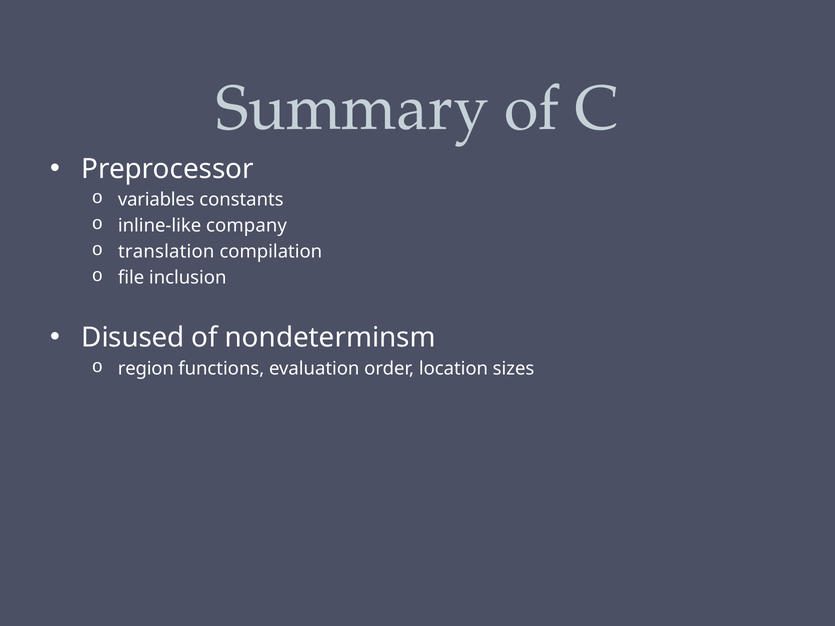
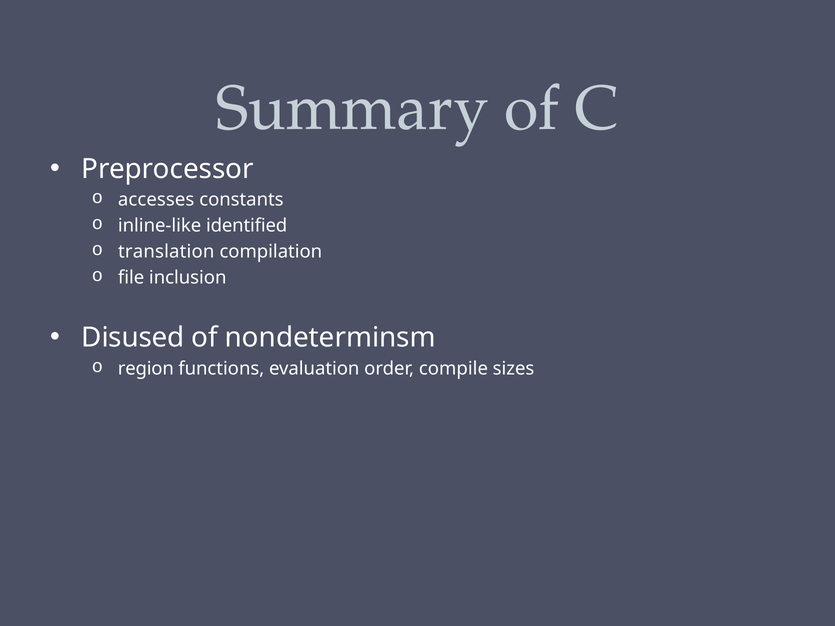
variables: variables -> accesses
company: company -> identified
location: location -> compile
